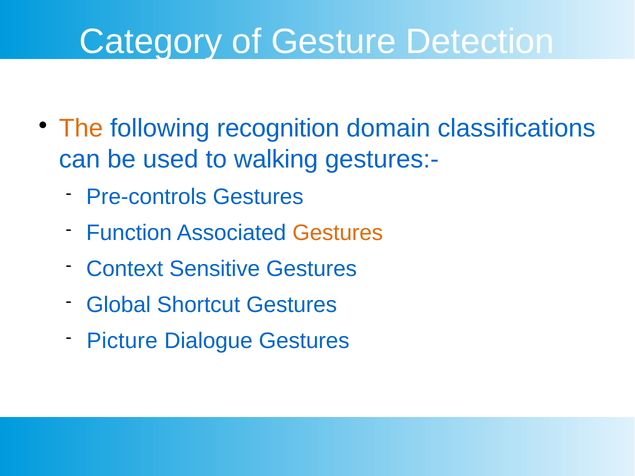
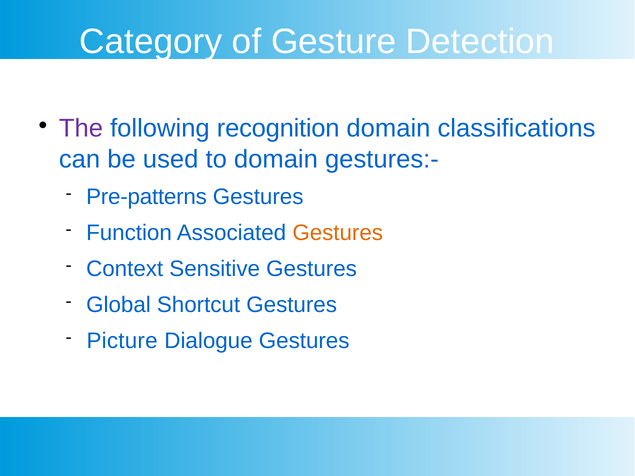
The colour: orange -> purple
to walking: walking -> domain
Pre-controls: Pre-controls -> Pre-patterns
